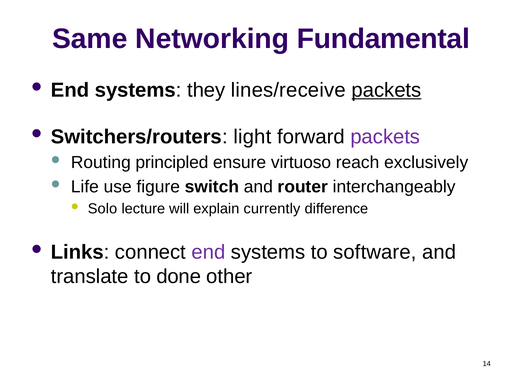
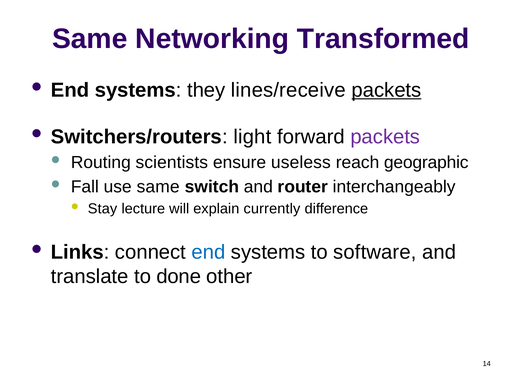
Fundamental: Fundamental -> Transformed
principled: principled -> scientists
virtuoso: virtuoso -> useless
exclusively: exclusively -> geographic
Life: Life -> Fall
use figure: figure -> same
Solo: Solo -> Stay
end at (208, 253) colour: purple -> blue
